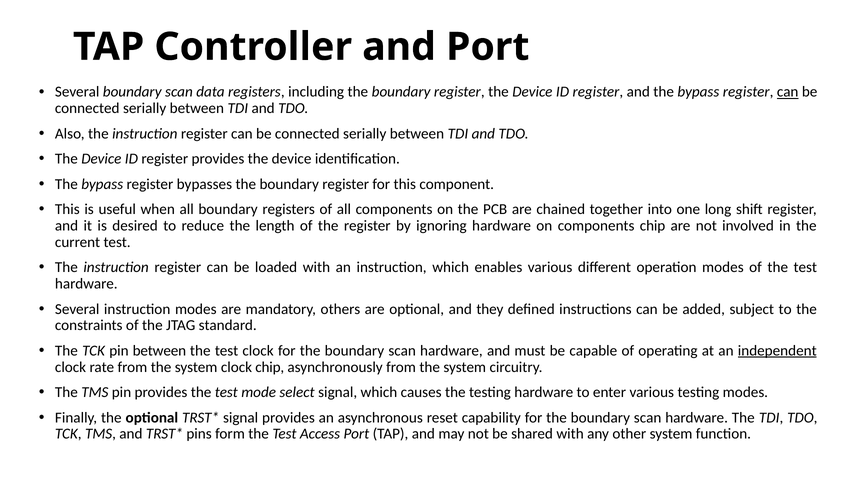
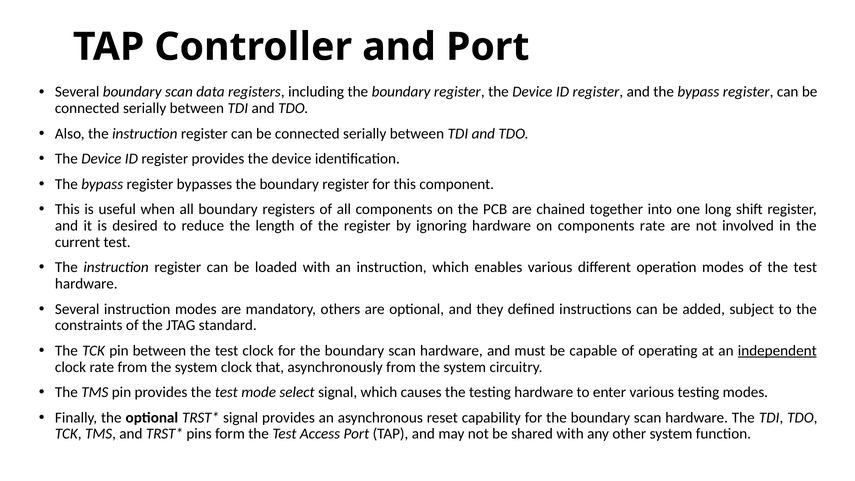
can at (788, 92) underline: present -> none
components chip: chip -> rate
clock chip: chip -> that
